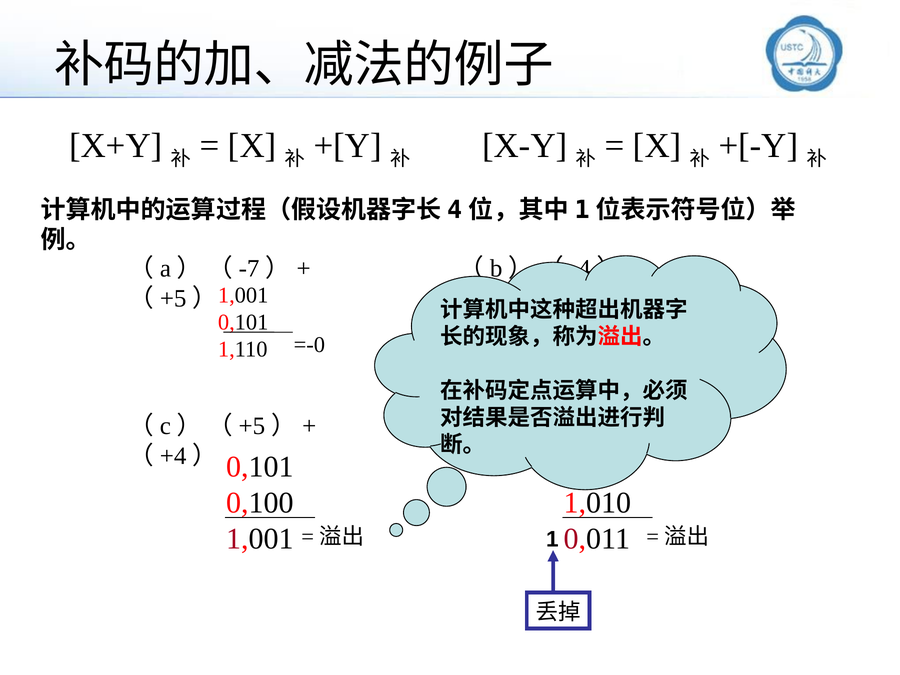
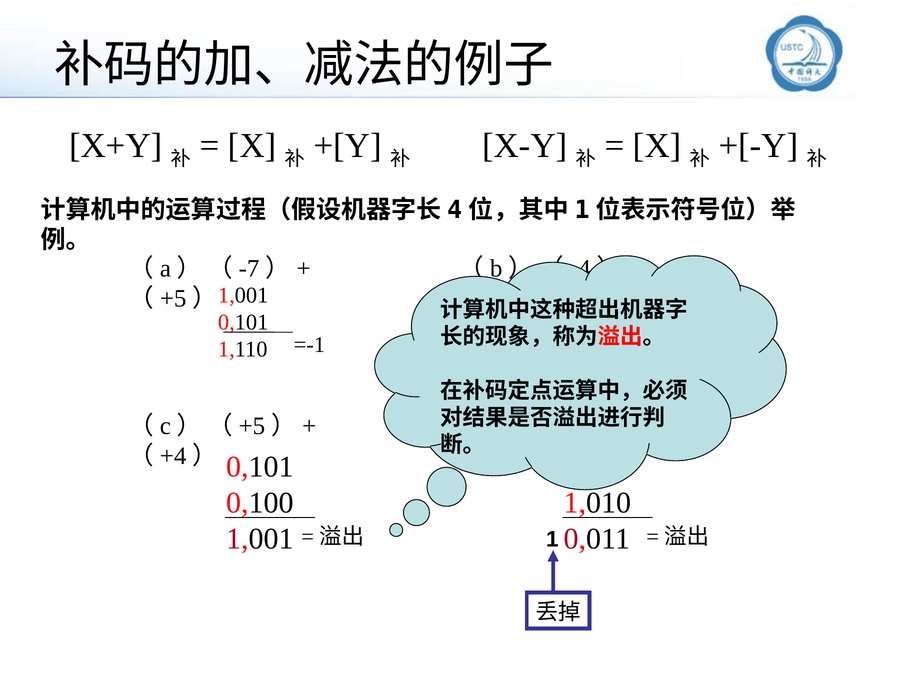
=-0: =-0 -> =-1
